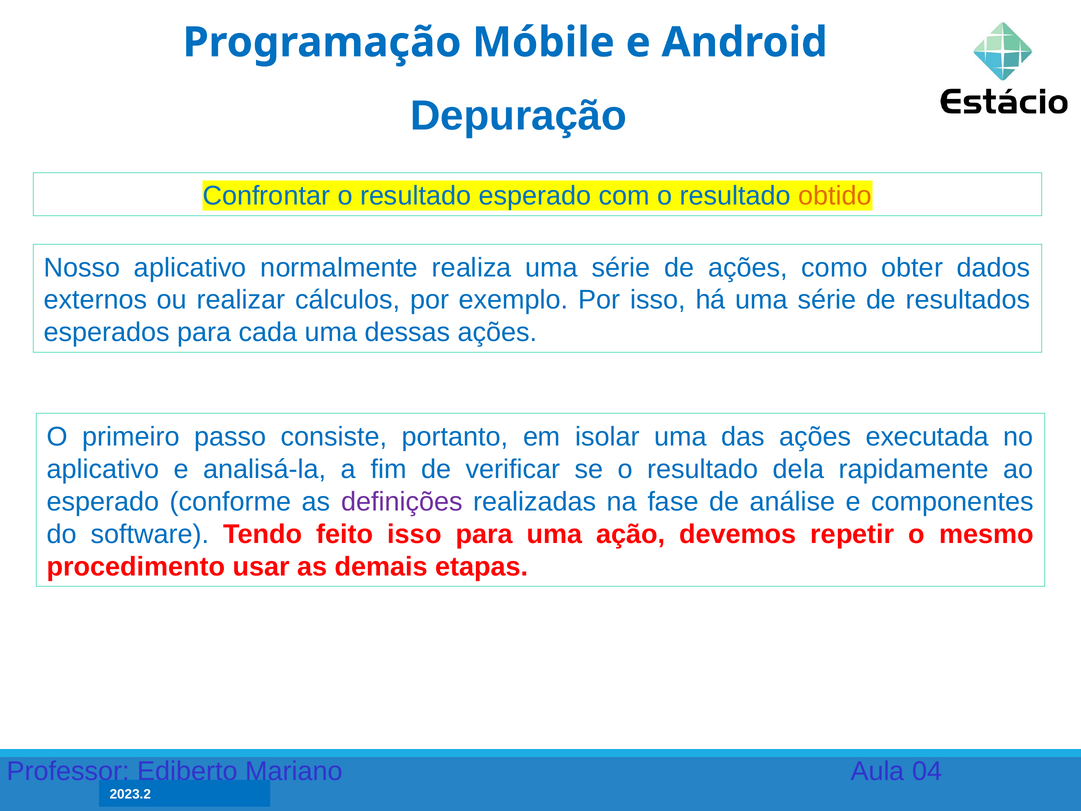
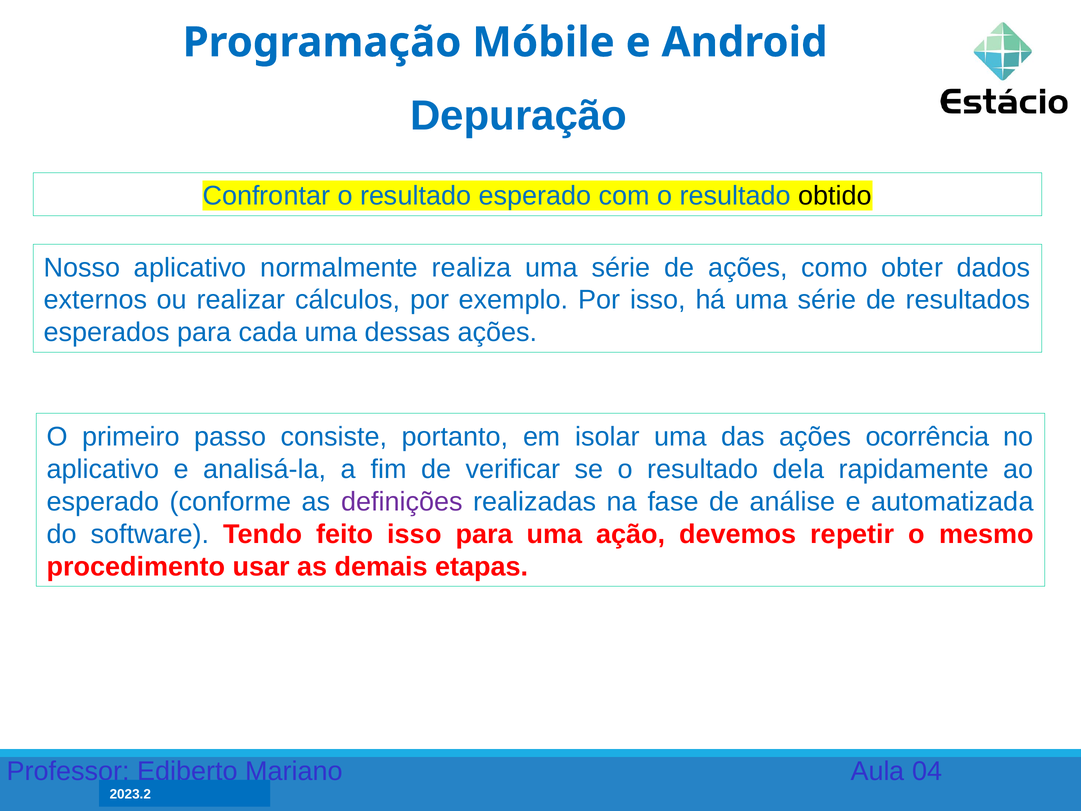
obtido colour: orange -> black
executada: executada -> ocorrência
componentes: componentes -> automatizada
